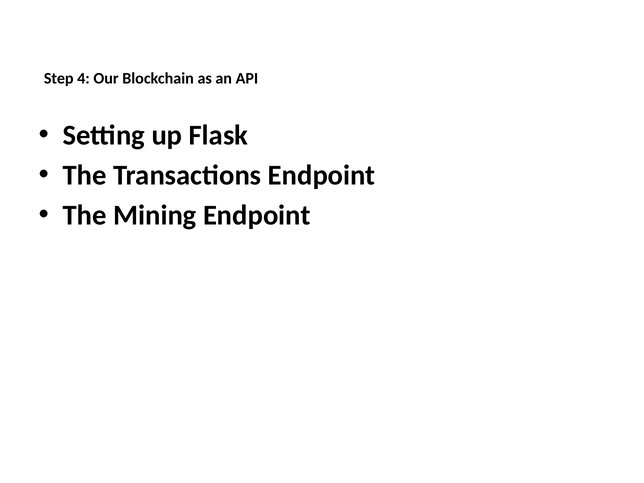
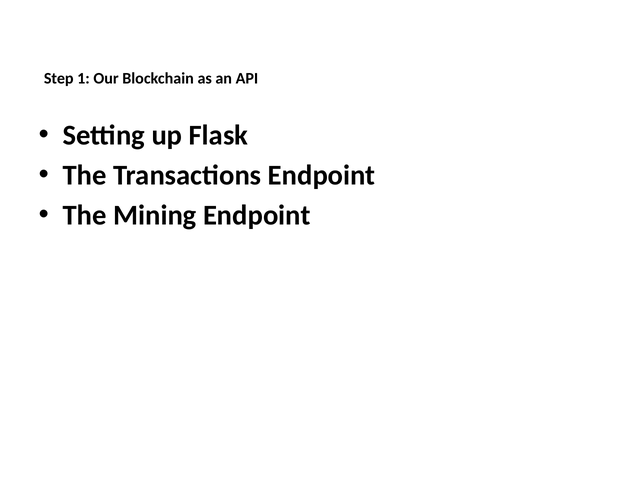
4: 4 -> 1
